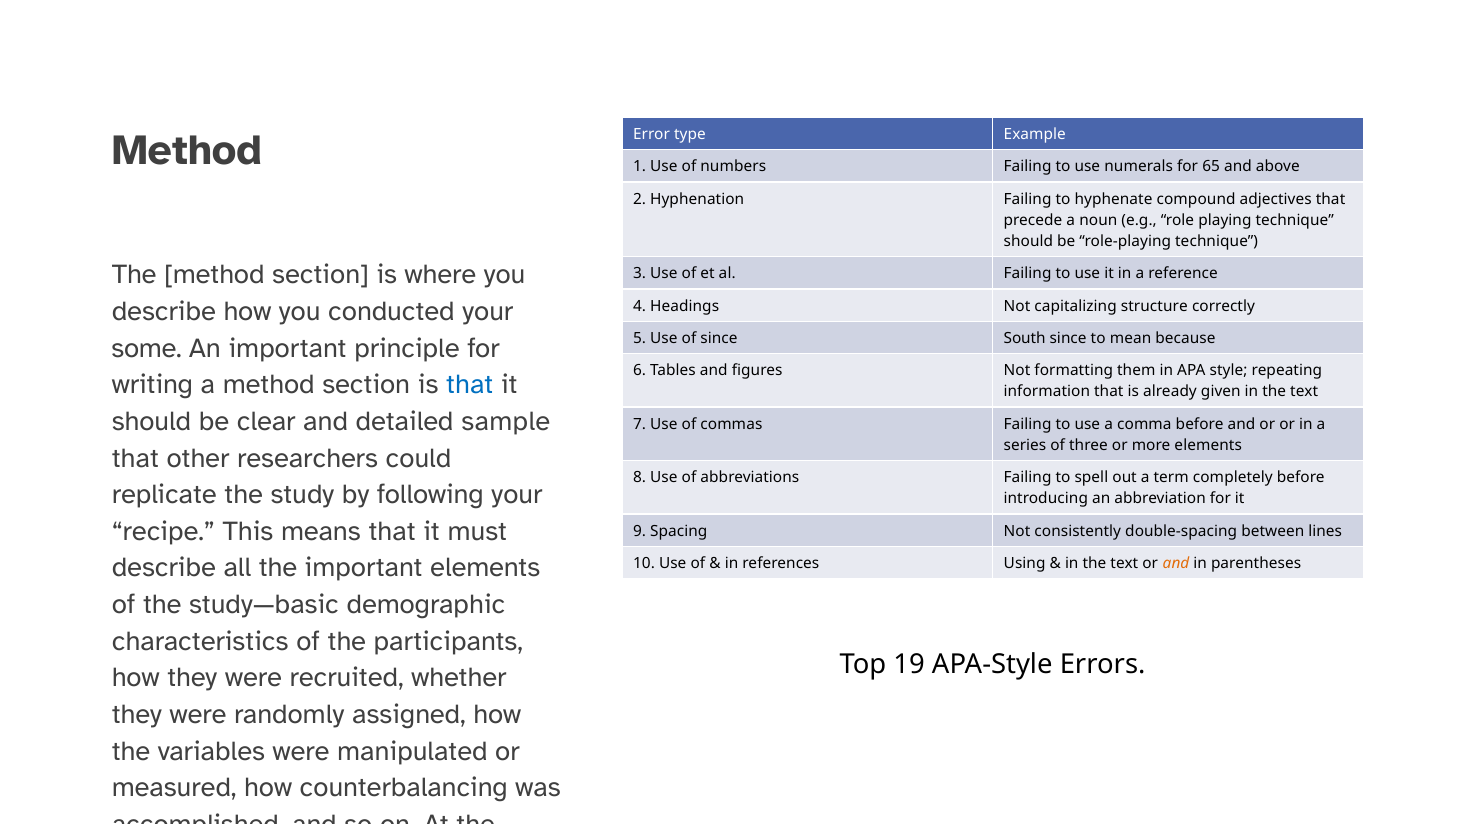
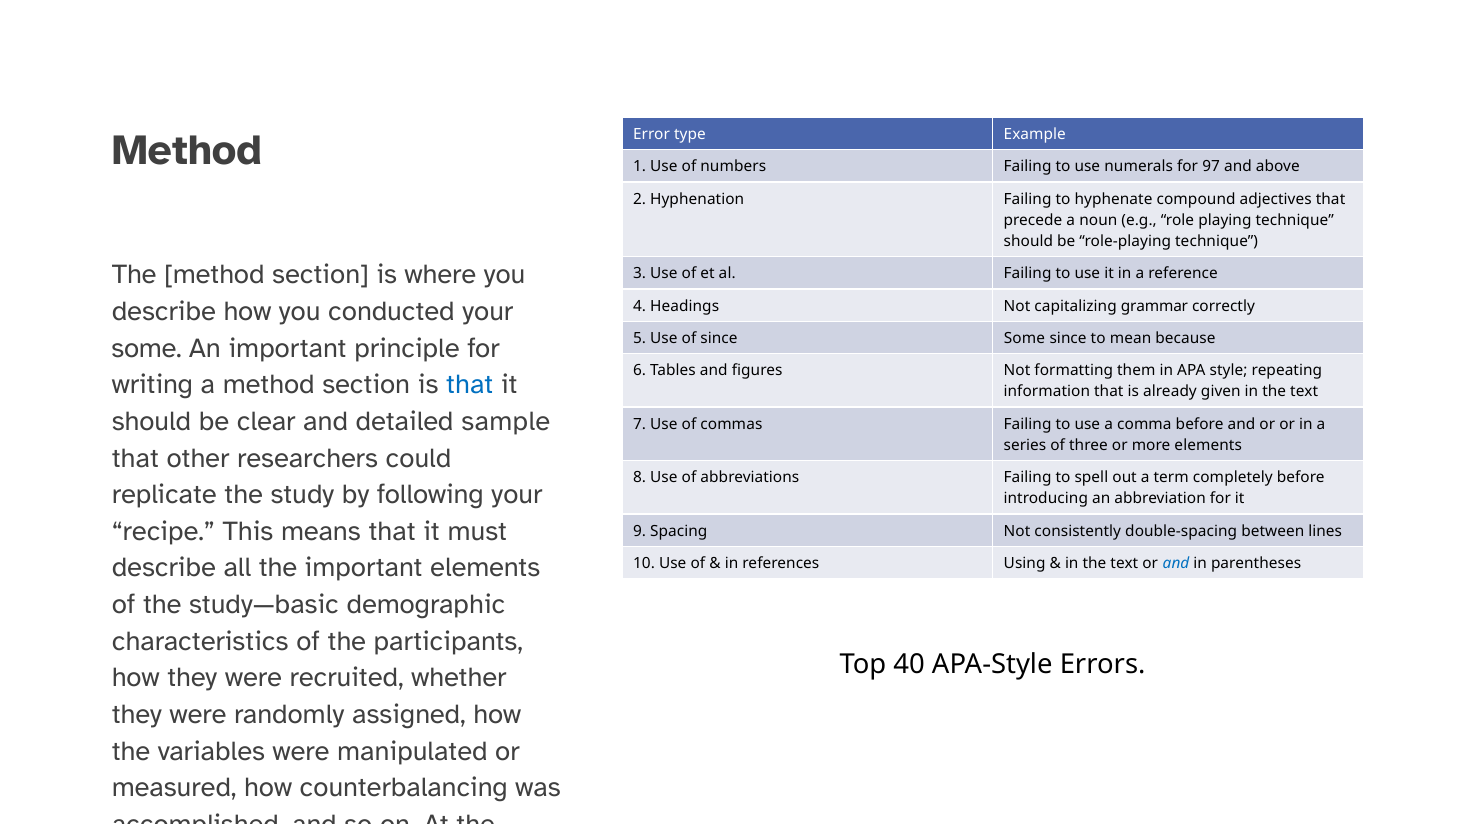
65: 65 -> 97
capitalizing structure: structure -> grammar
since South: South -> Some
and at (1176, 563) colour: orange -> blue
19: 19 -> 40
